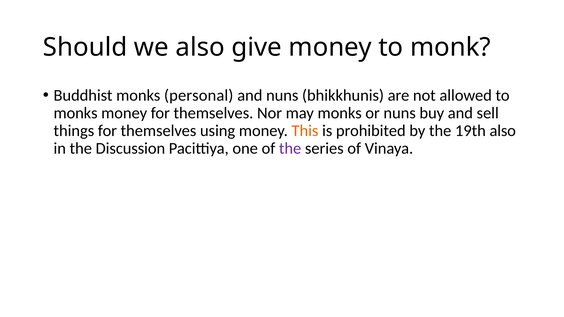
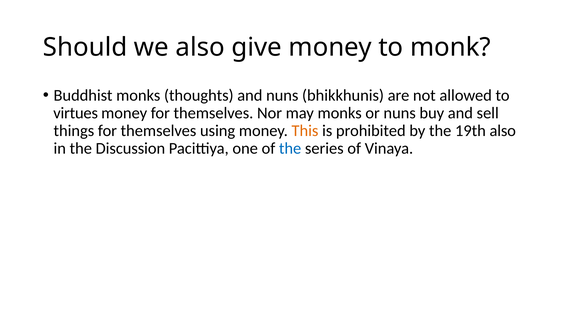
personal: personal -> thoughts
monks at (76, 113): monks -> virtues
the at (290, 149) colour: purple -> blue
